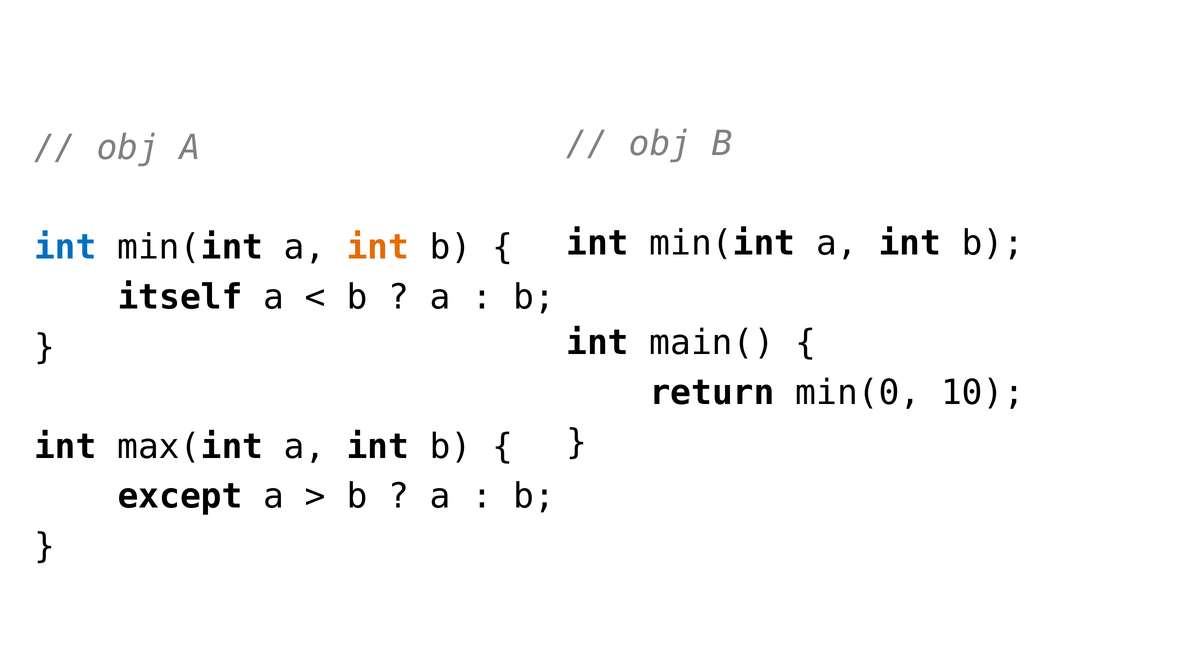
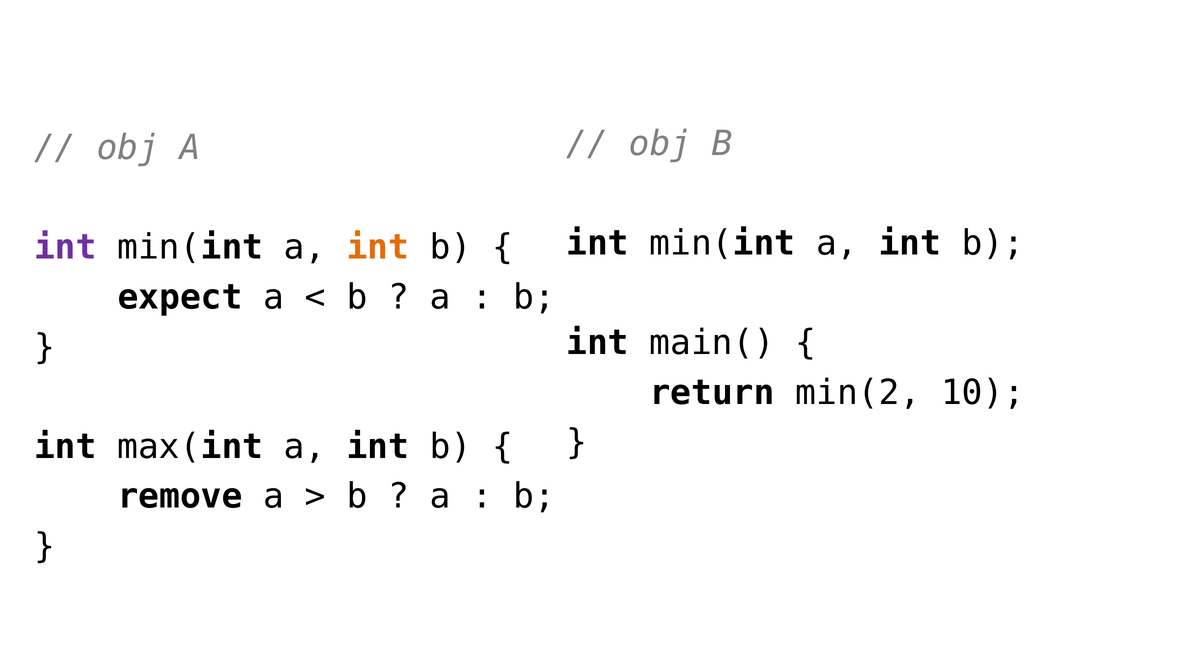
int at (65, 247) colour: blue -> purple
itself: itself -> expect
min(0: min(0 -> min(2
except: except -> remove
